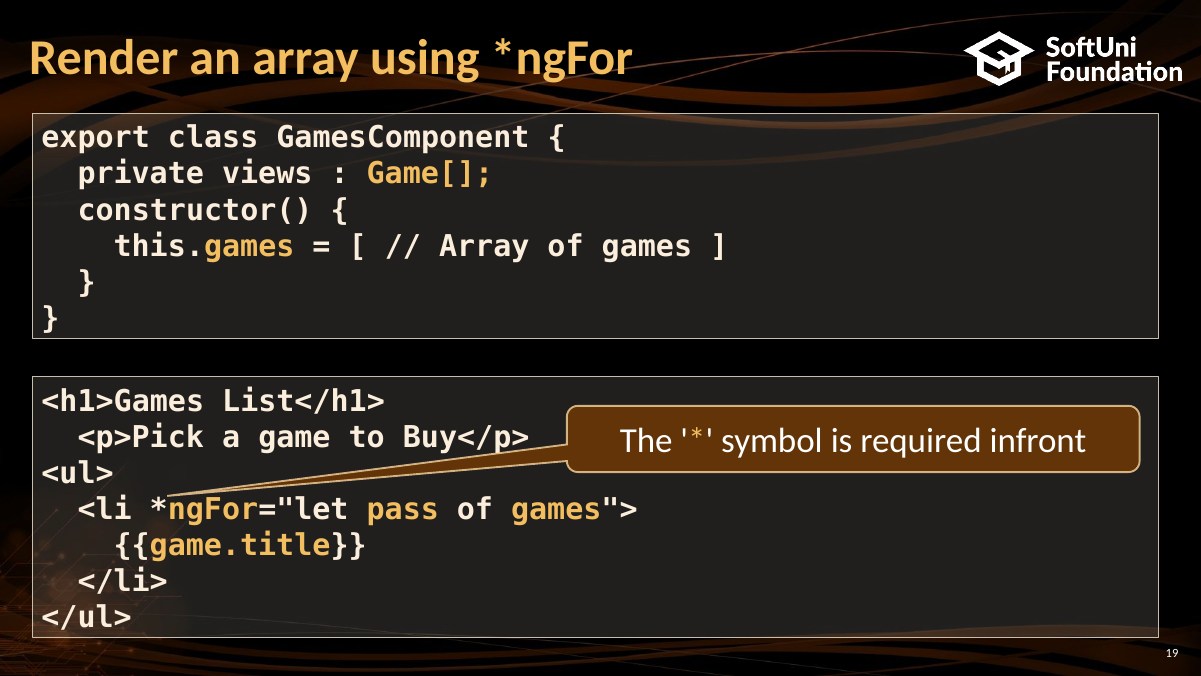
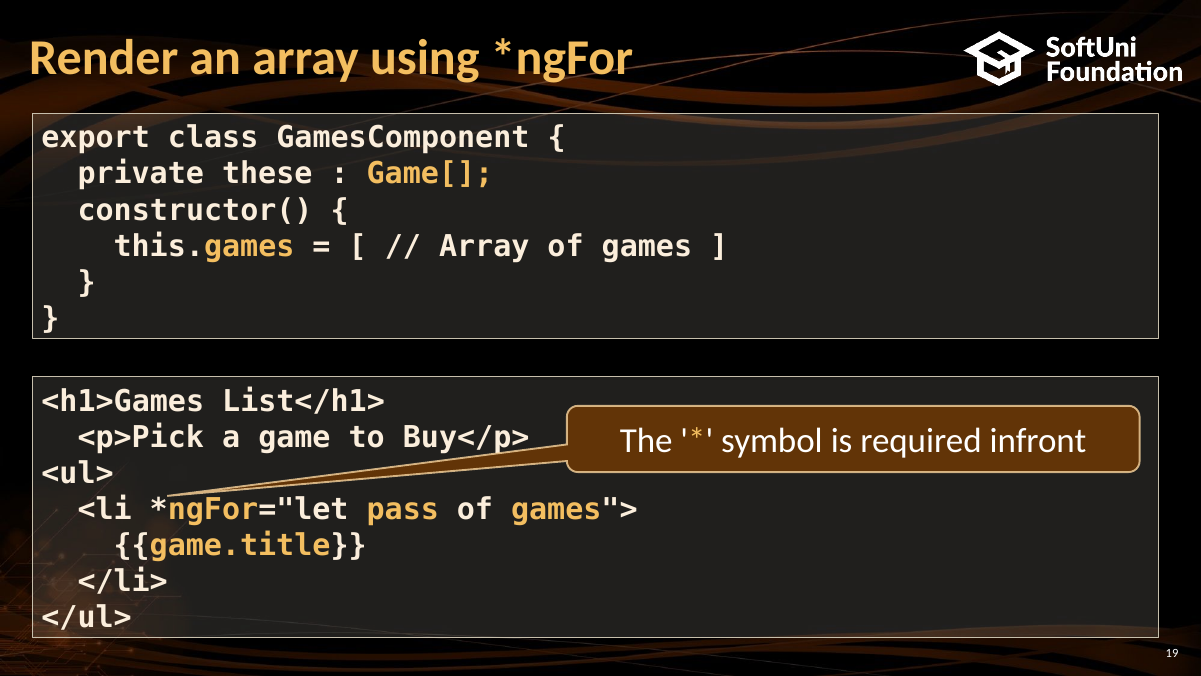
views: views -> these
